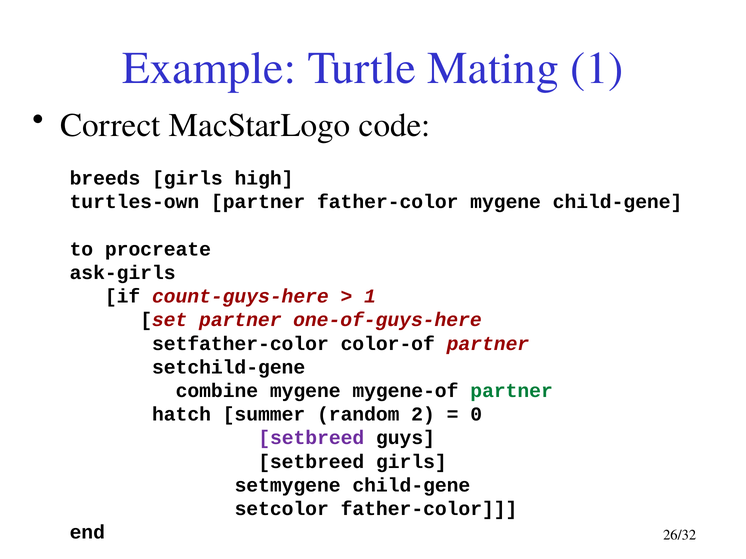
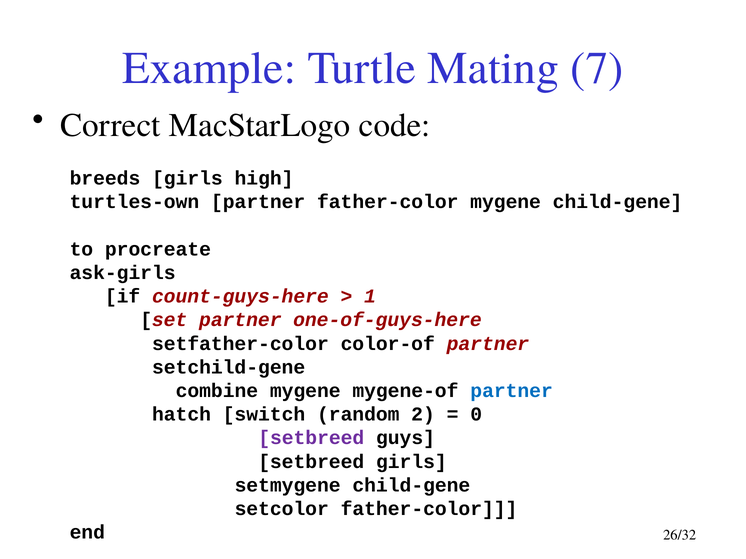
Mating 1: 1 -> 7
partner at (512, 391) colour: green -> blue
summer: summer -> switch
